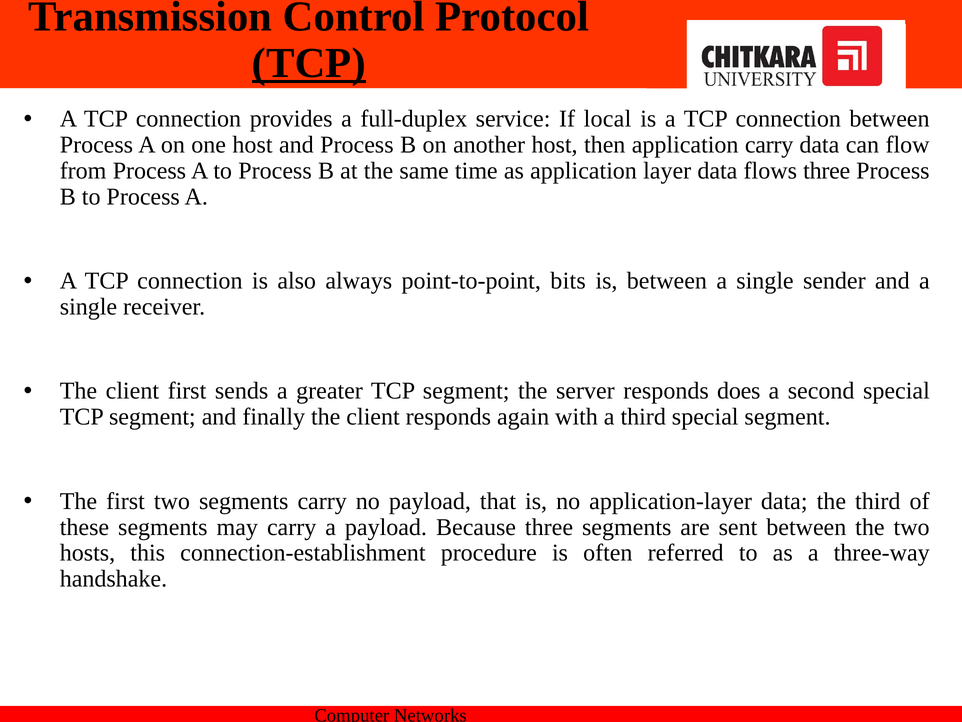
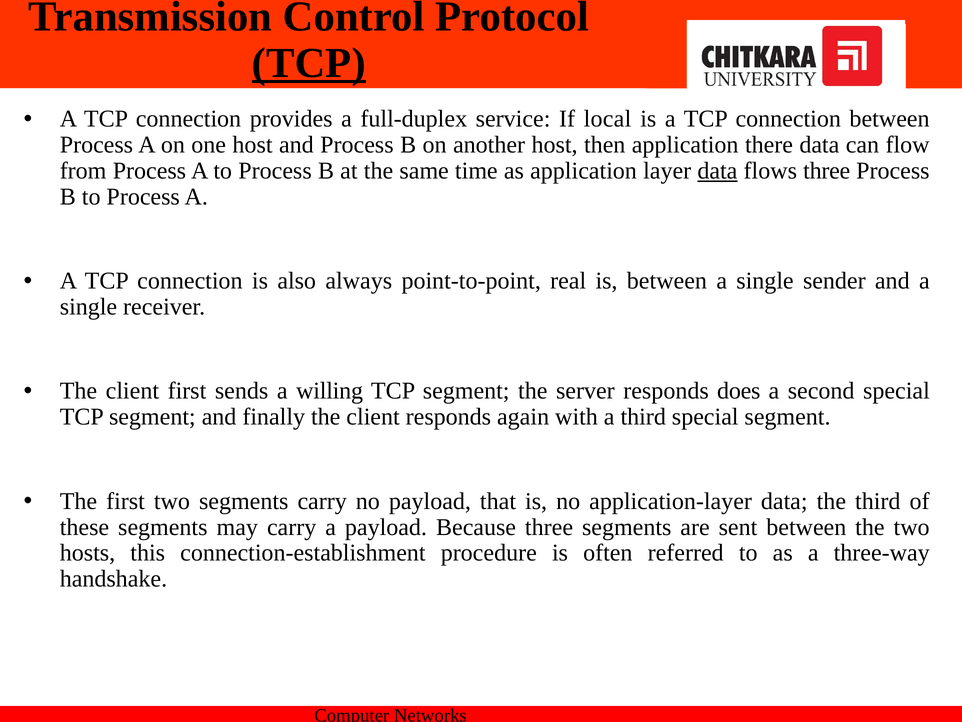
application carry: carry -> there
data at (717, 171) underline: none -> present
bits: bits -> real
greater: greater -> willing
